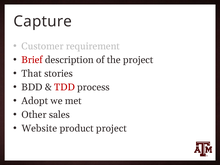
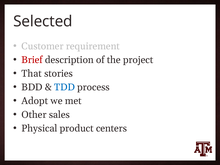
Capture: Capture -> Selected
TDD colour: red -> blue
Website: Website -> Physical
product project: project -> centers
